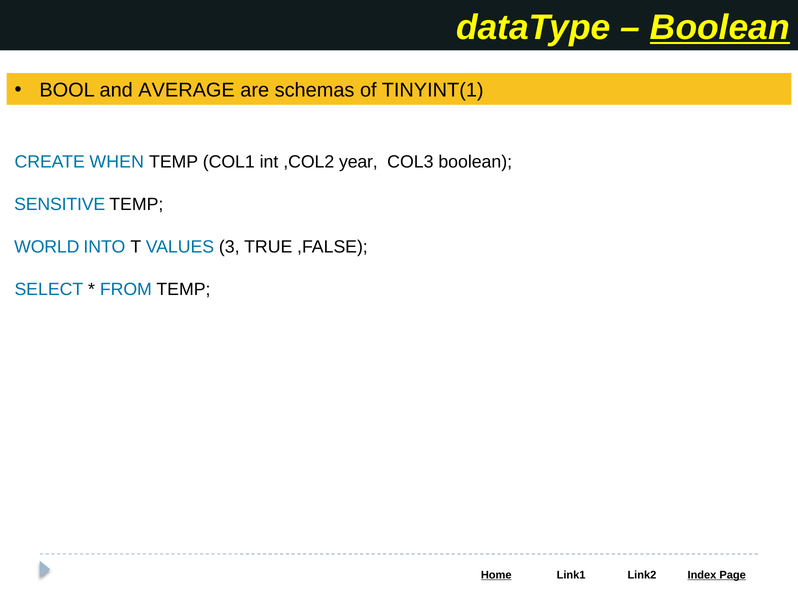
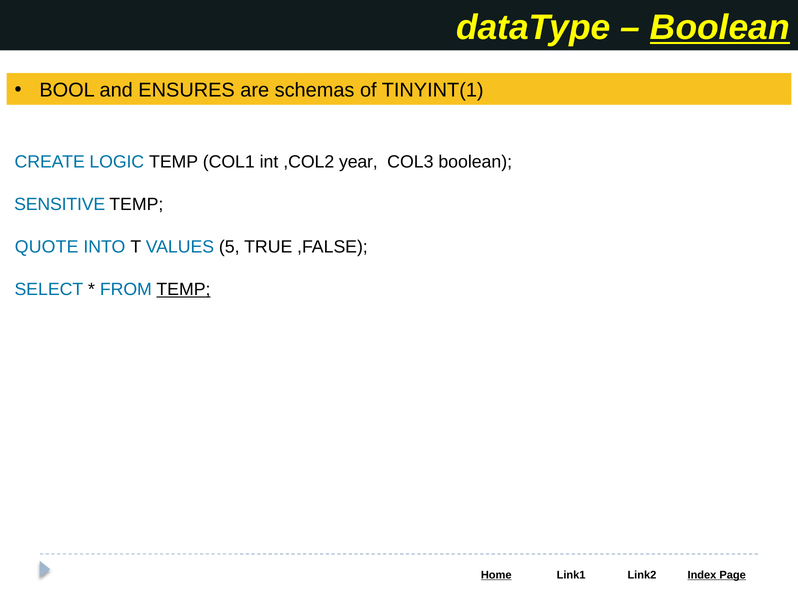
AVERAGE: AVERAGE -> ENSURES
WHEN: WHEN -> LOGIC
WORLD: WORLD -> QUOTE
3: 3 -> 5
TEMP at (183, 290) underline: none -> present
